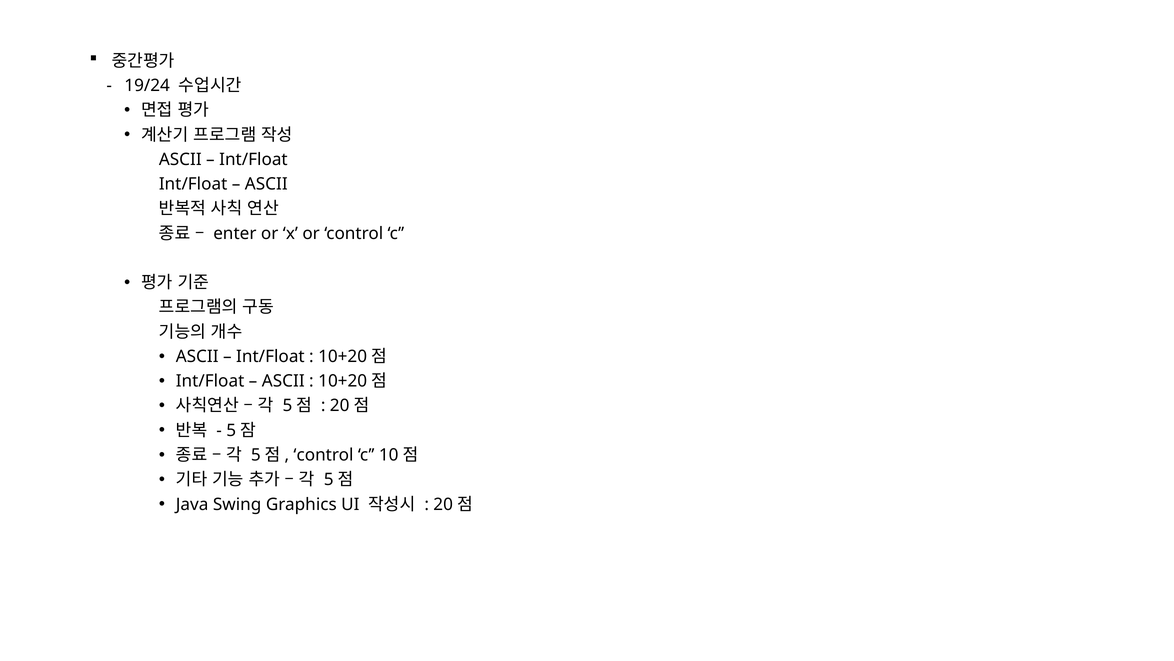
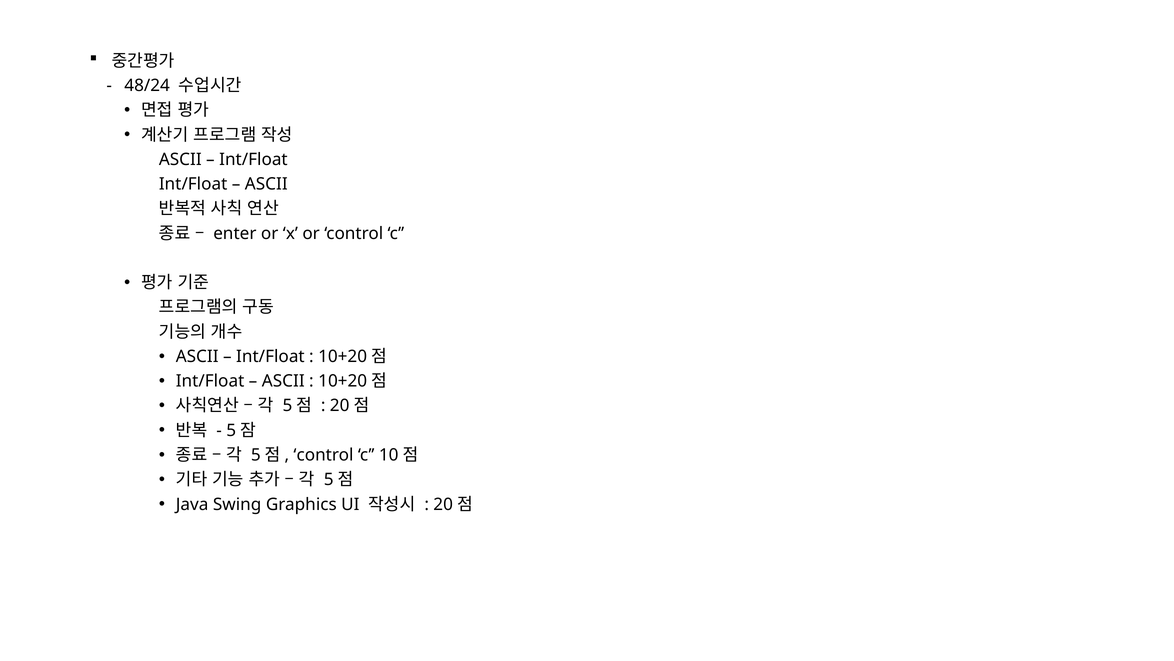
19/24: 19/24 -> 48/24
